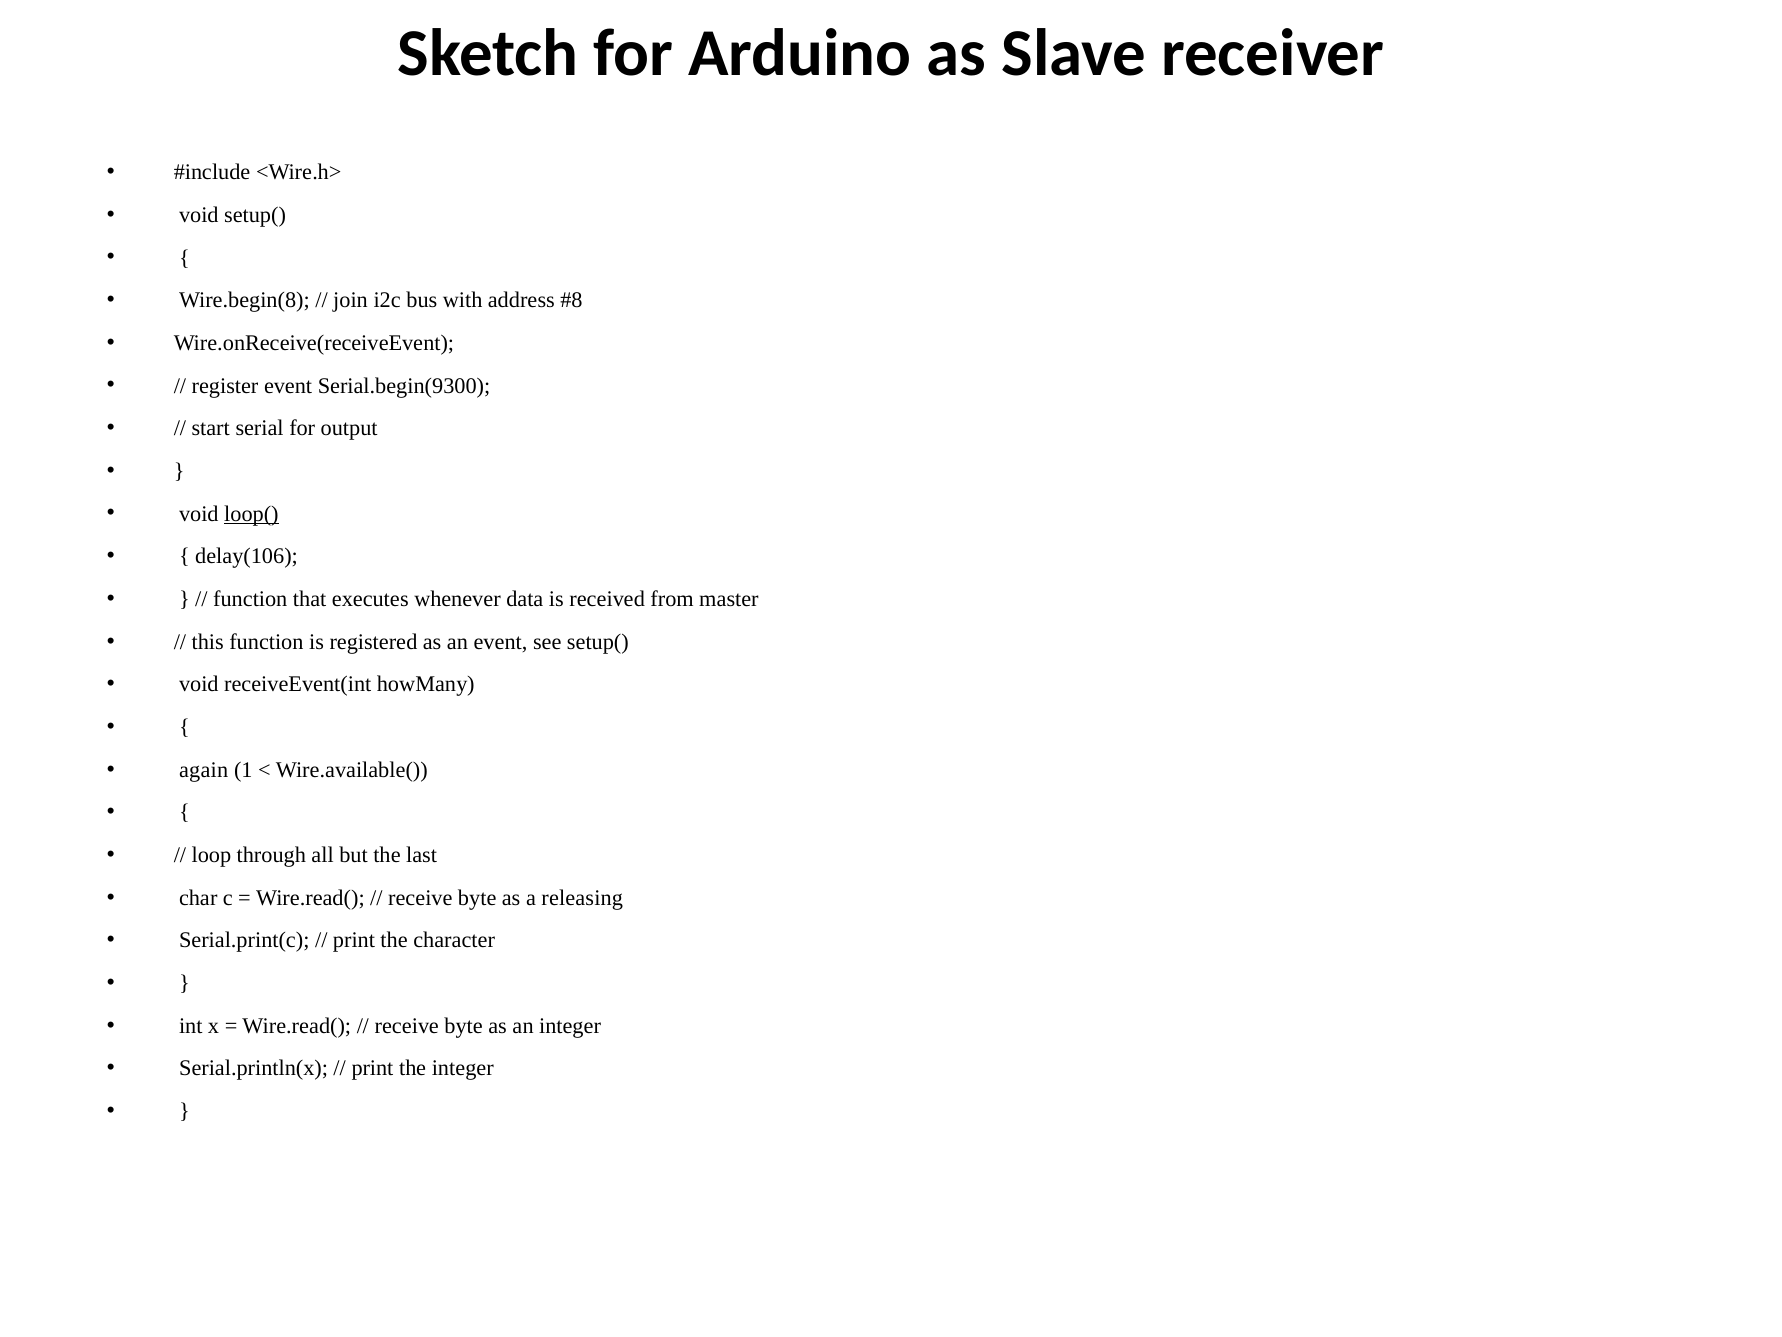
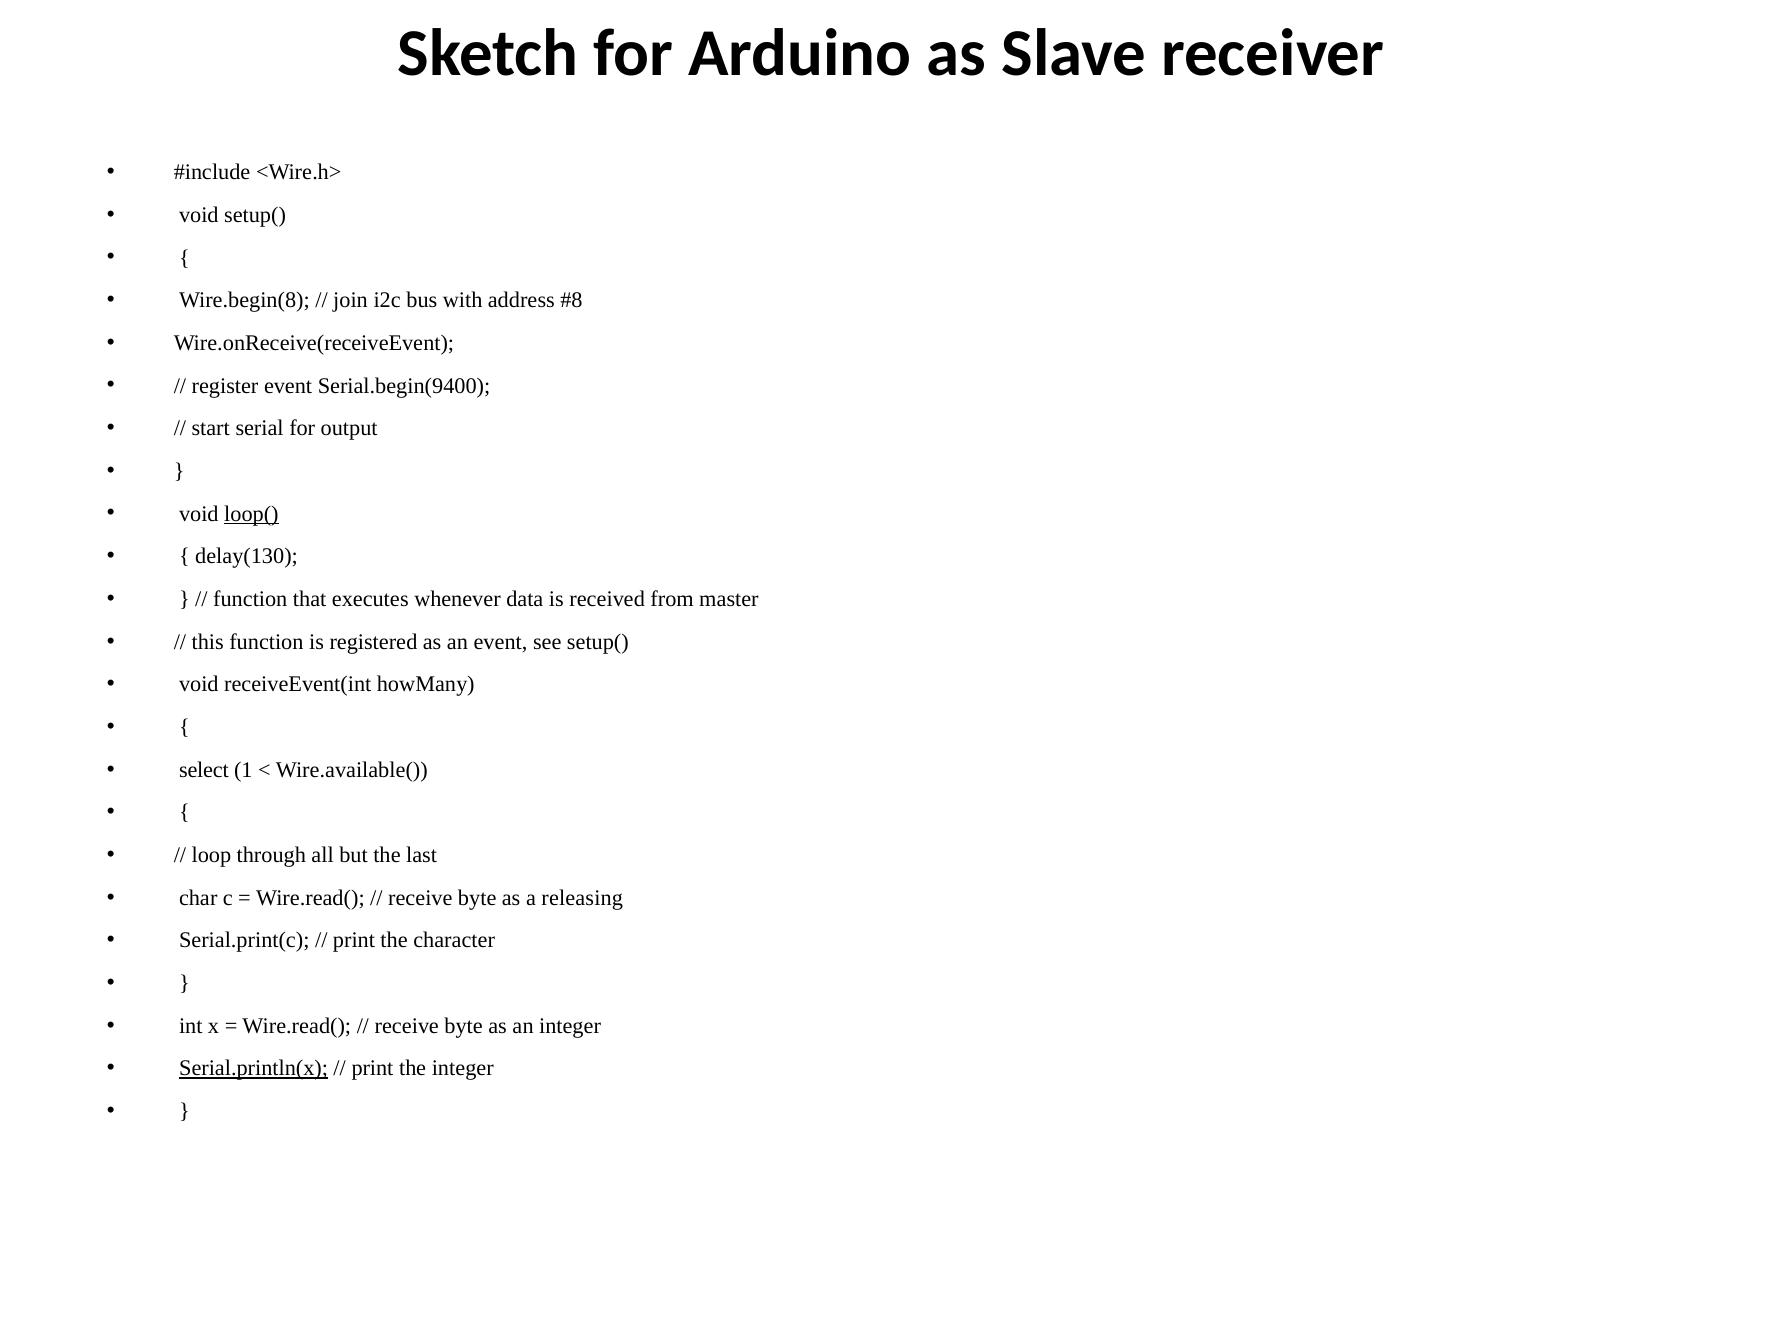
Serial.begin(9300: Serial.begin(9300 -> Serial.begin(9400
delay(106: delay(106 -> delay(130
again: again -> select
Serial.println(x underline: none -> present
